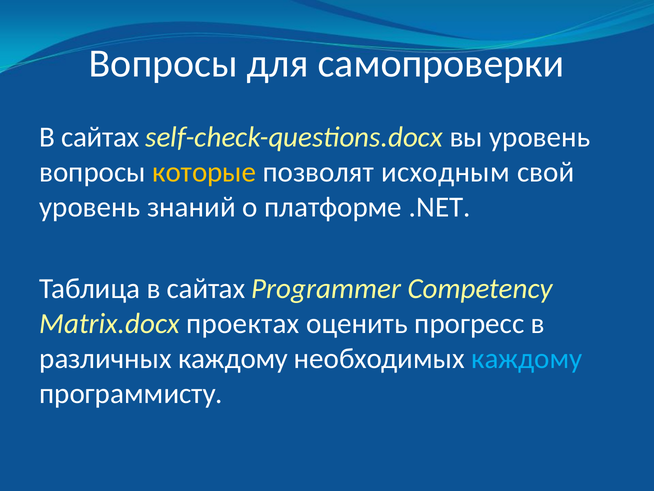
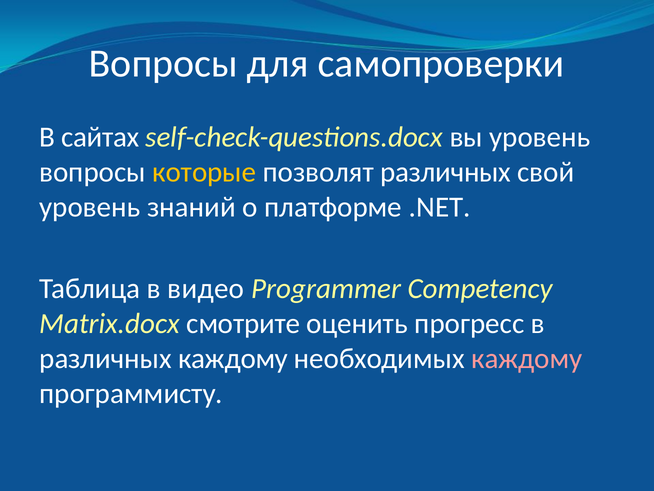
позволят исходным: исходным -> различных
Таблица в сайтах: сайтах -> видео
проектах: проектах -> смотрите
каждому at (527, 358) colour: light blue -> pink
